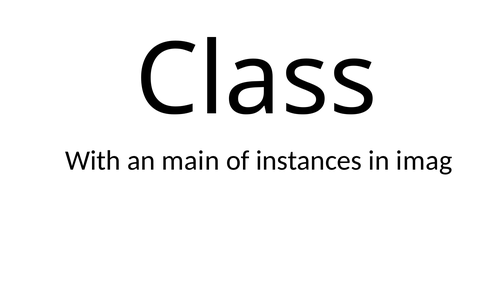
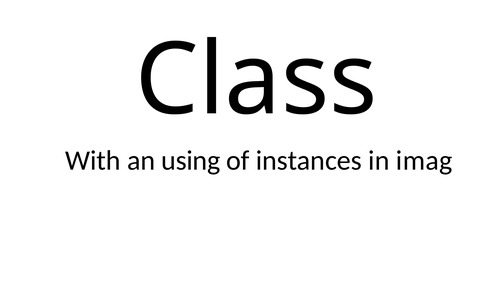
main: main -> using
